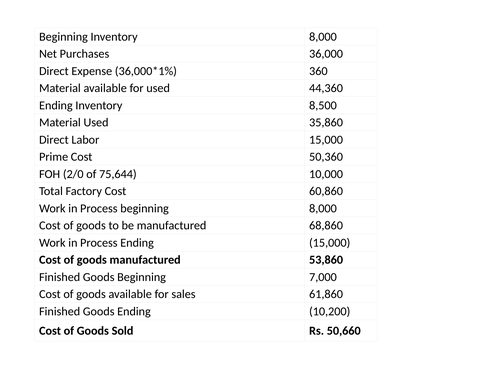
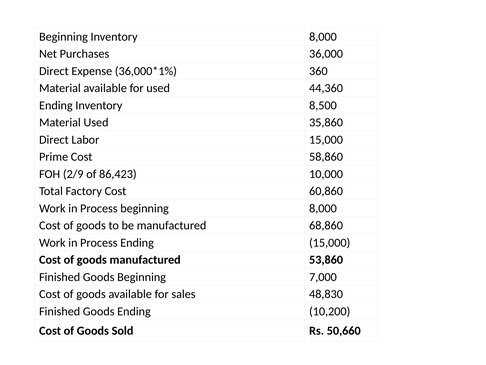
50,360: 50,360 -> 58,860
2/0: 2/0 -> 2/9
75,644: 75,644 -> 86,423
61,860: 61,860 -> 48,830
